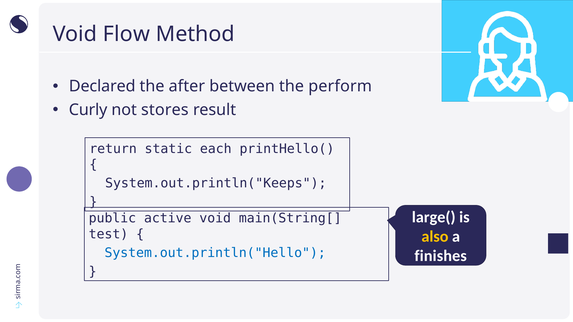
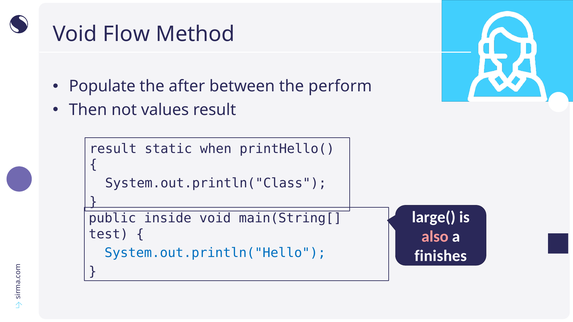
Declared: Declared -> Populate
Curly: Curly -> Then
stores: stores -> values
return at (113, 149): return -> result
each: each -> when
System.out.println("Keeps: System.out.println("Keeps -> System.out.println("Class
active: active -> inside
also colour: yellow -> pink
